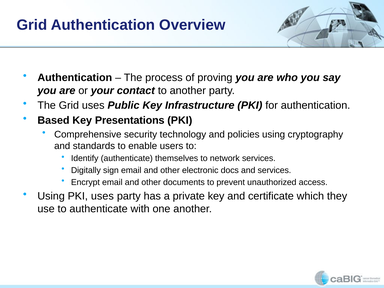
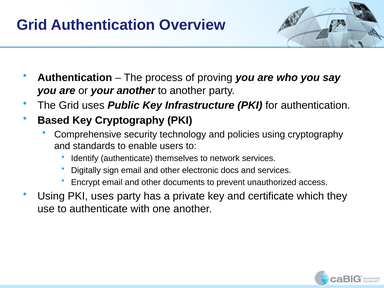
your contact: contact -> another
Key Presentations: Presentations -> Cryptography
